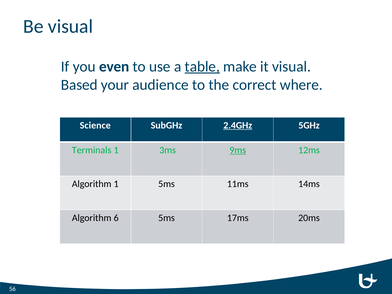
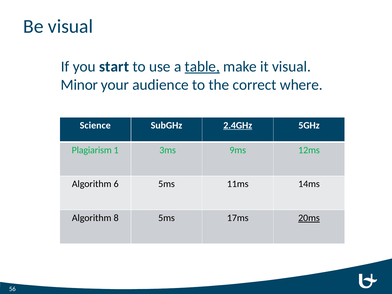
even: even -> start
Based: Based -> Minor
Terminals: Terminals -> Plagiarism
9ms underline: present -> none
Algorithm 1: 1 -> 6
6: 6 -> 8
20ms underline: none -> present
